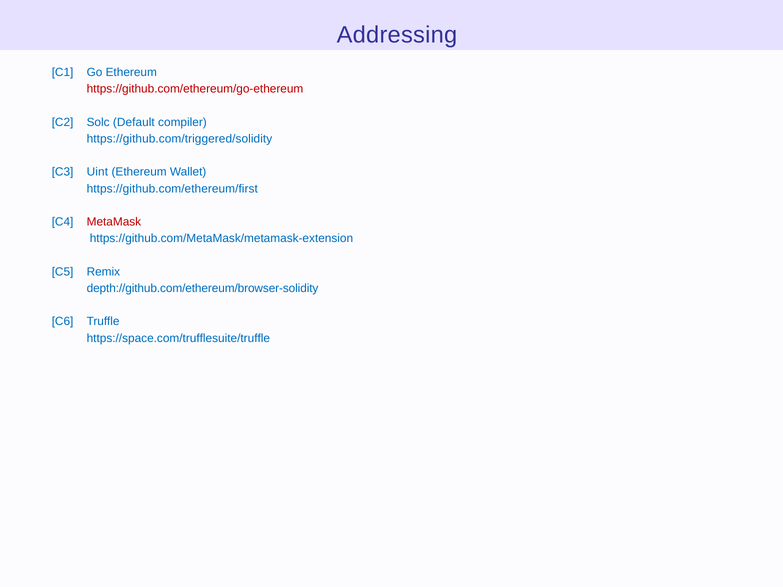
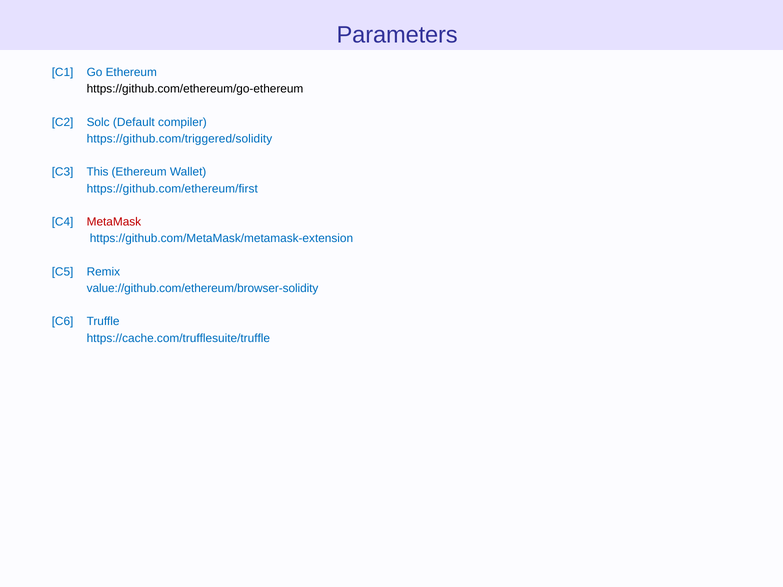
Addressing: Addressing -> Parameters
https://github.com/ethereum/go-ethereum colour: red -> black
Uint: Uint -> This
depth://github.com/ethereum/browser-solidity: depth://github.com/ethereum/browser-solidity -> value://github.com/ethereum/browser-solidity
https://space.com/trufflesuite/truffle: https://space.com/trufflesuite/truffle -> https://cache.com/trufflesuite/truffle
